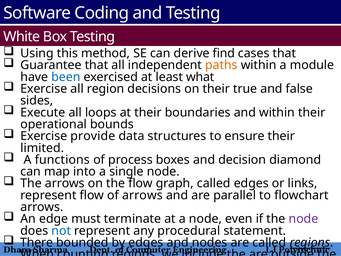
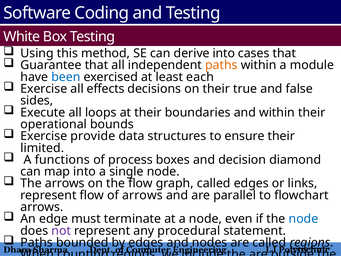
derive find: find -> into
what: what -> each
all region: region -> effects
node at (303, 219) colour: purple -> blue
not colour: blue -> purple
There at (37, 242): There -> Paths
